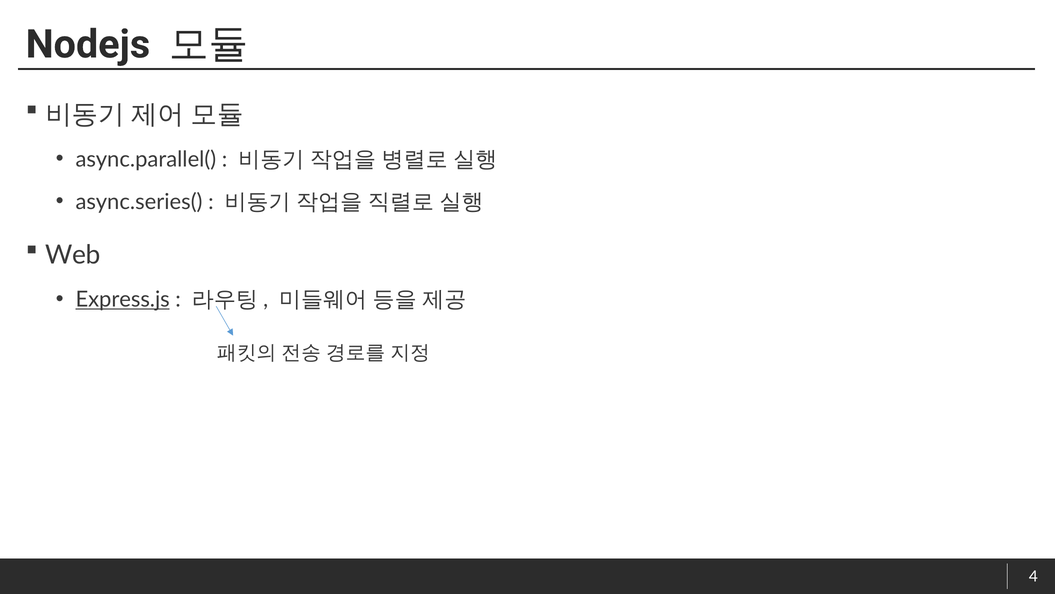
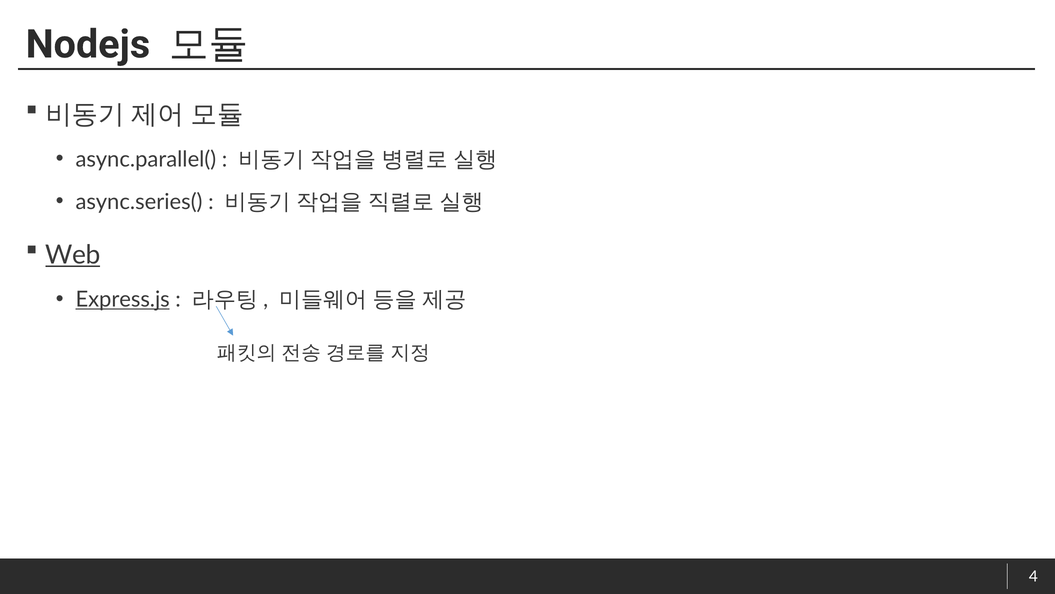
Web underline: none -> present
